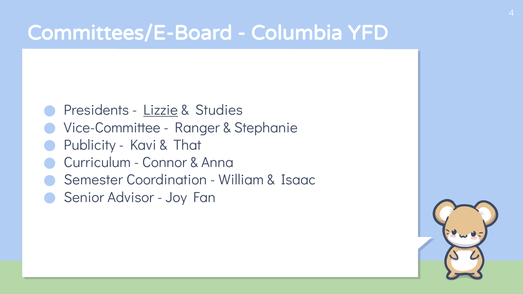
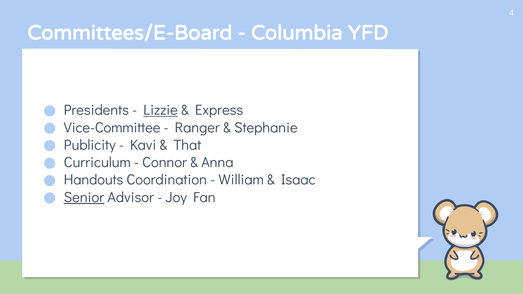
Studies: Studies -> Express
Semester: Semester -> Handouts
Senior underline: none -> present
